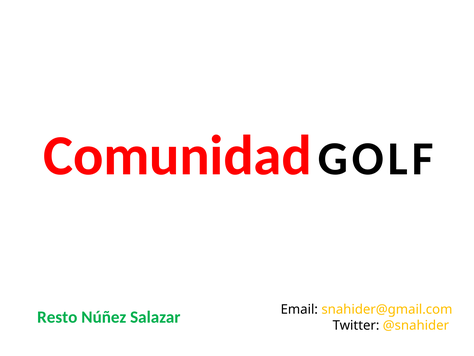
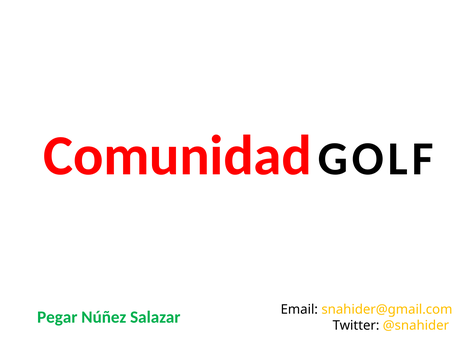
Resto: Resto -> Pegar
